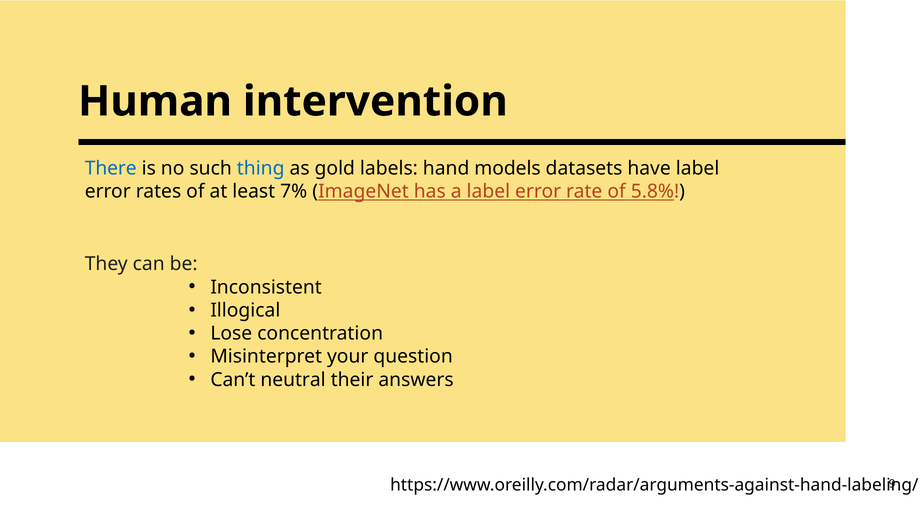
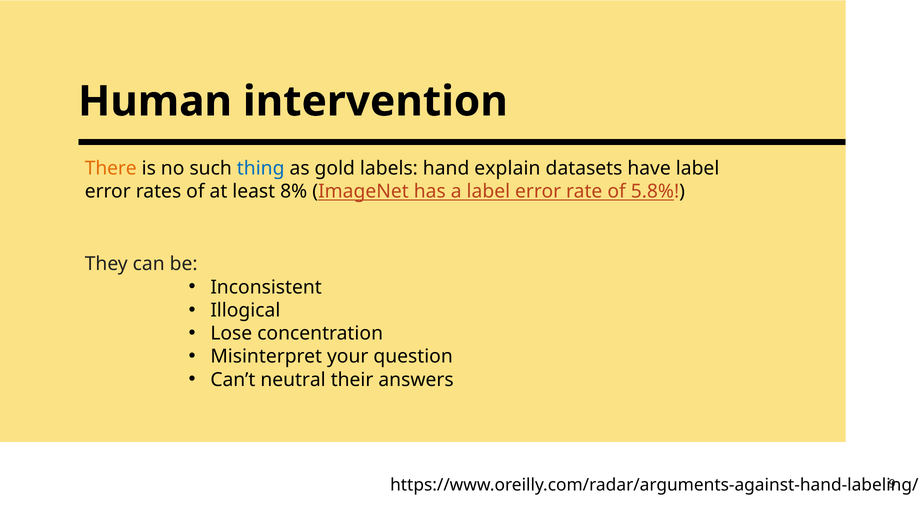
There colour: blue -> orange
models: models -> explain
7%: 7% -> 8%
